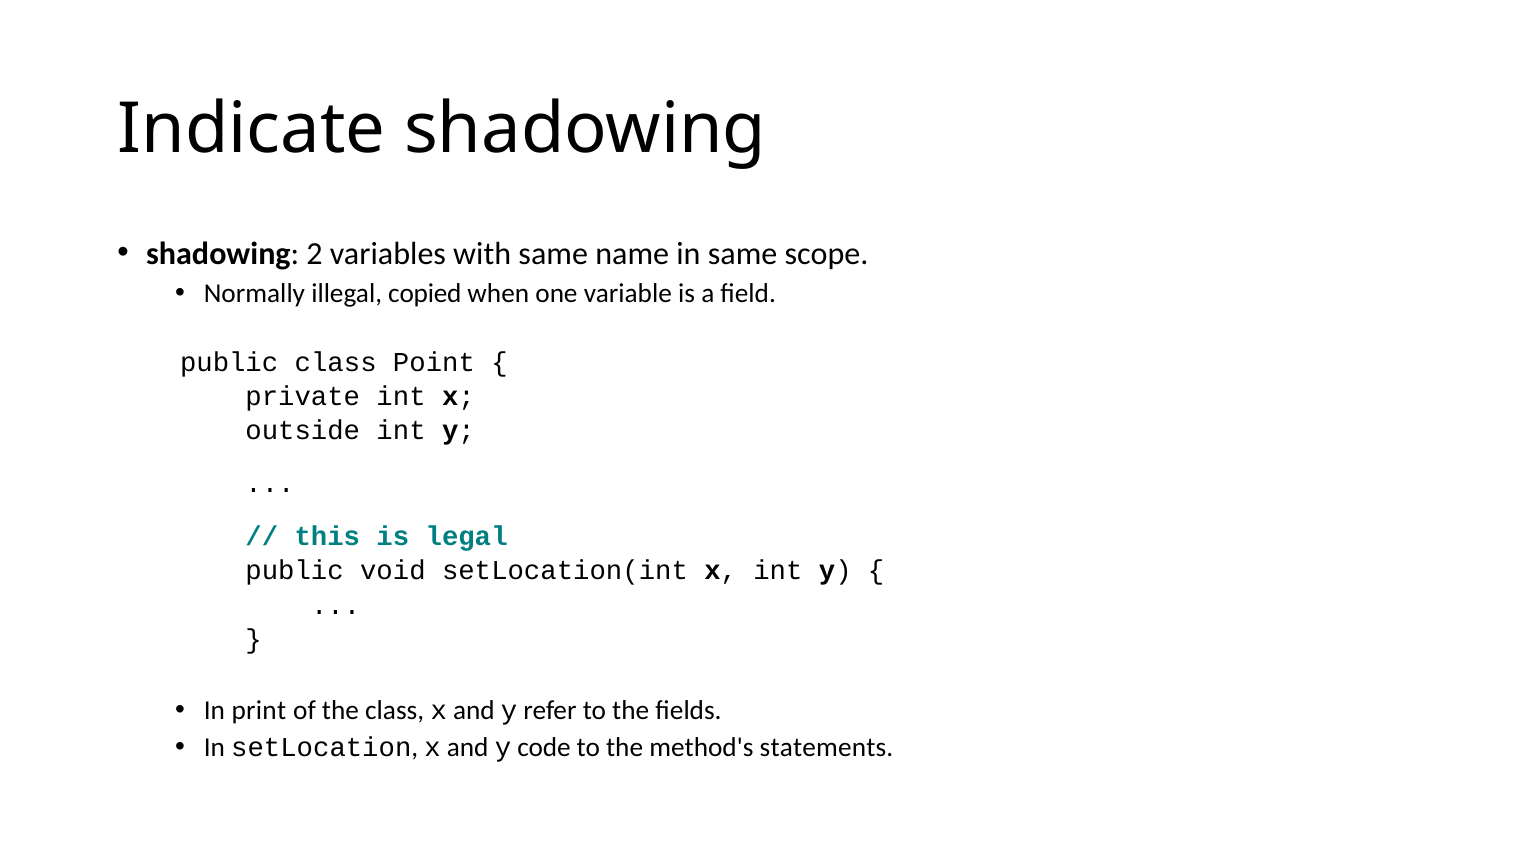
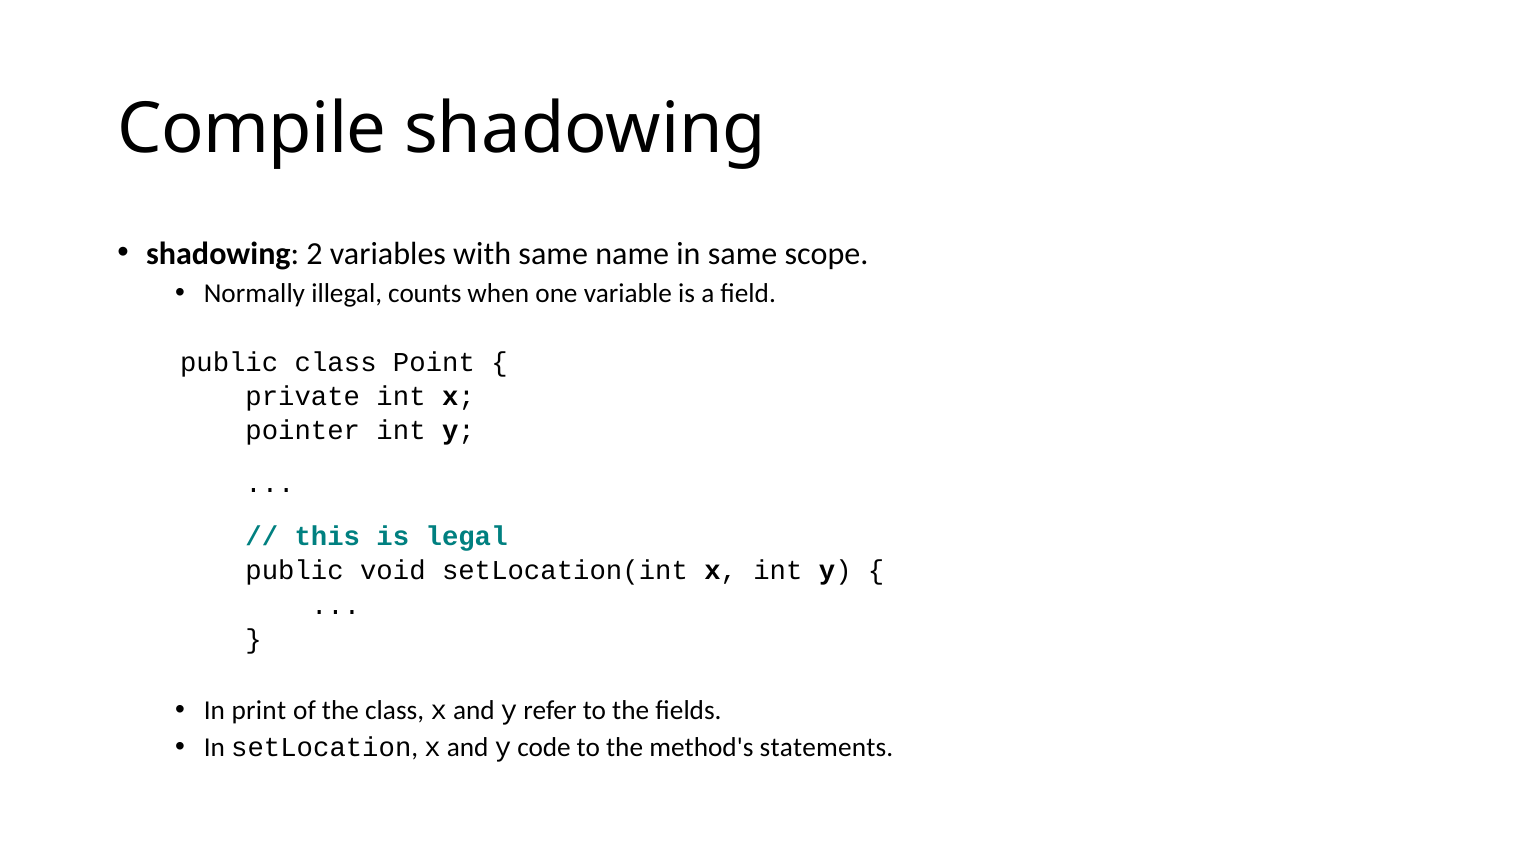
Indicate: Indicate -> Compile
copied: copied -> counts
outside: outside -> pointer
